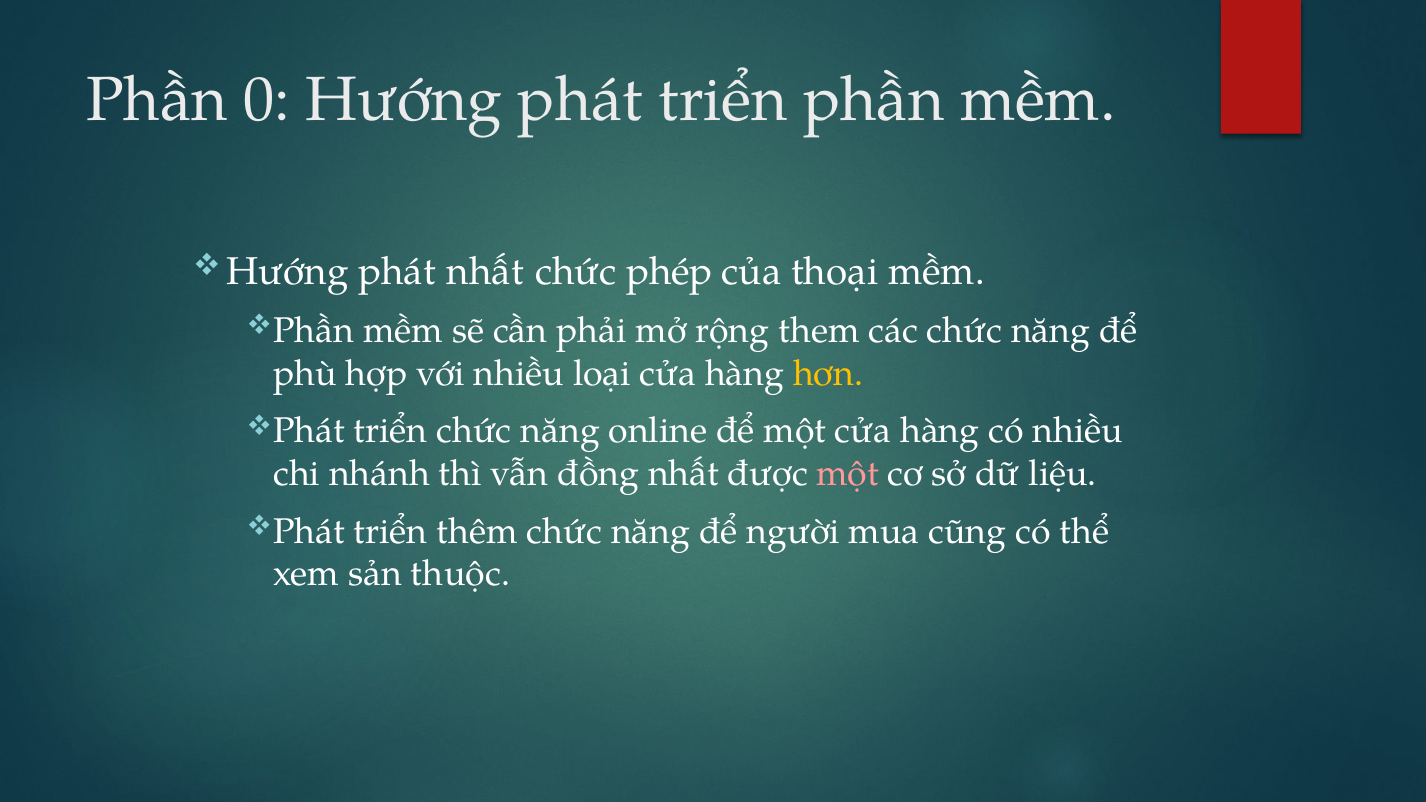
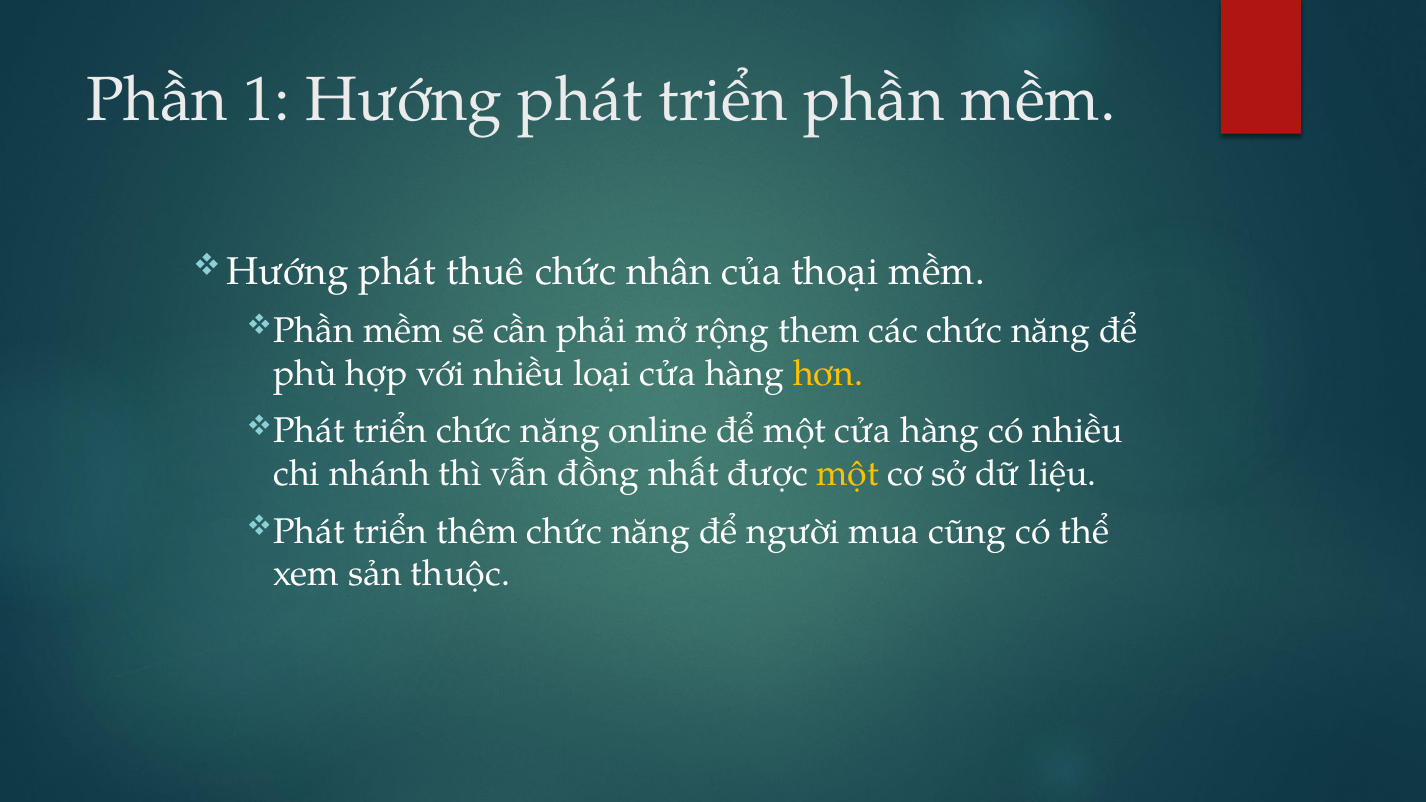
0: 0 -> 1
phát nhất: nhất -> thuê
phép: phép -> nhân
một at (848, 474) colour: pink -> yellow
